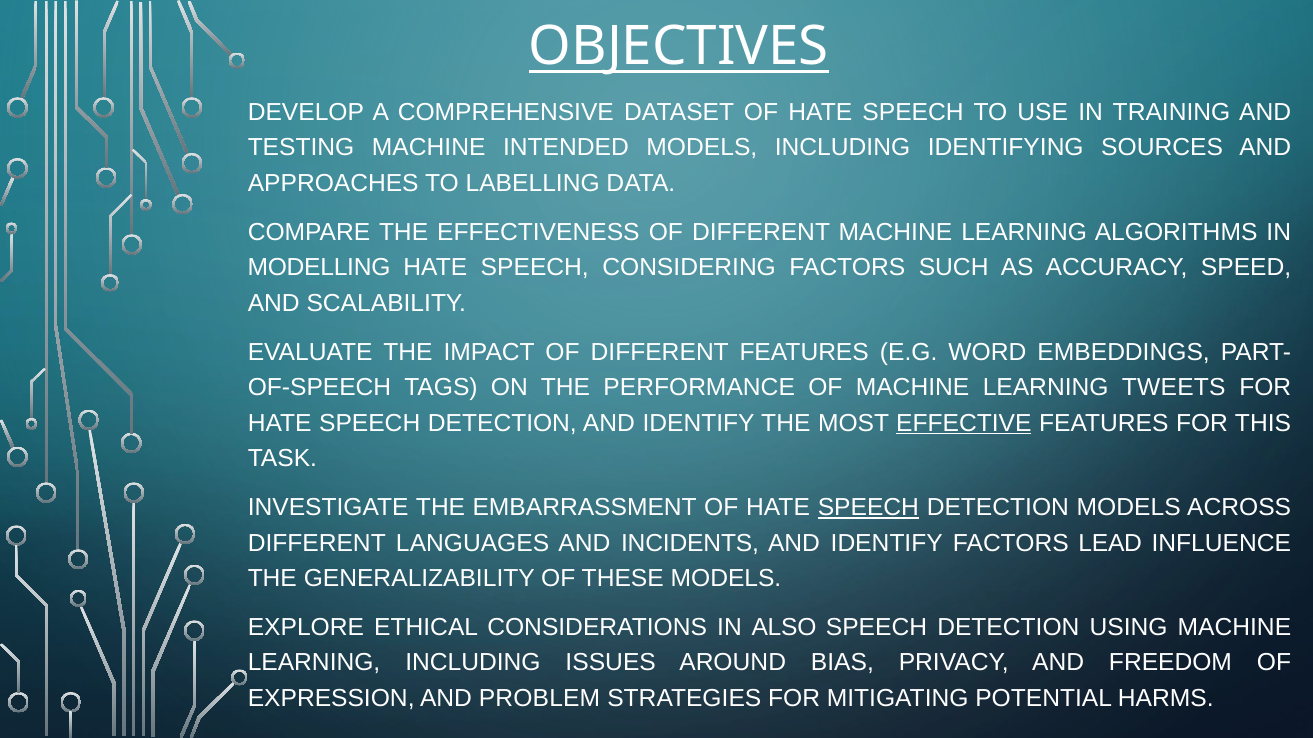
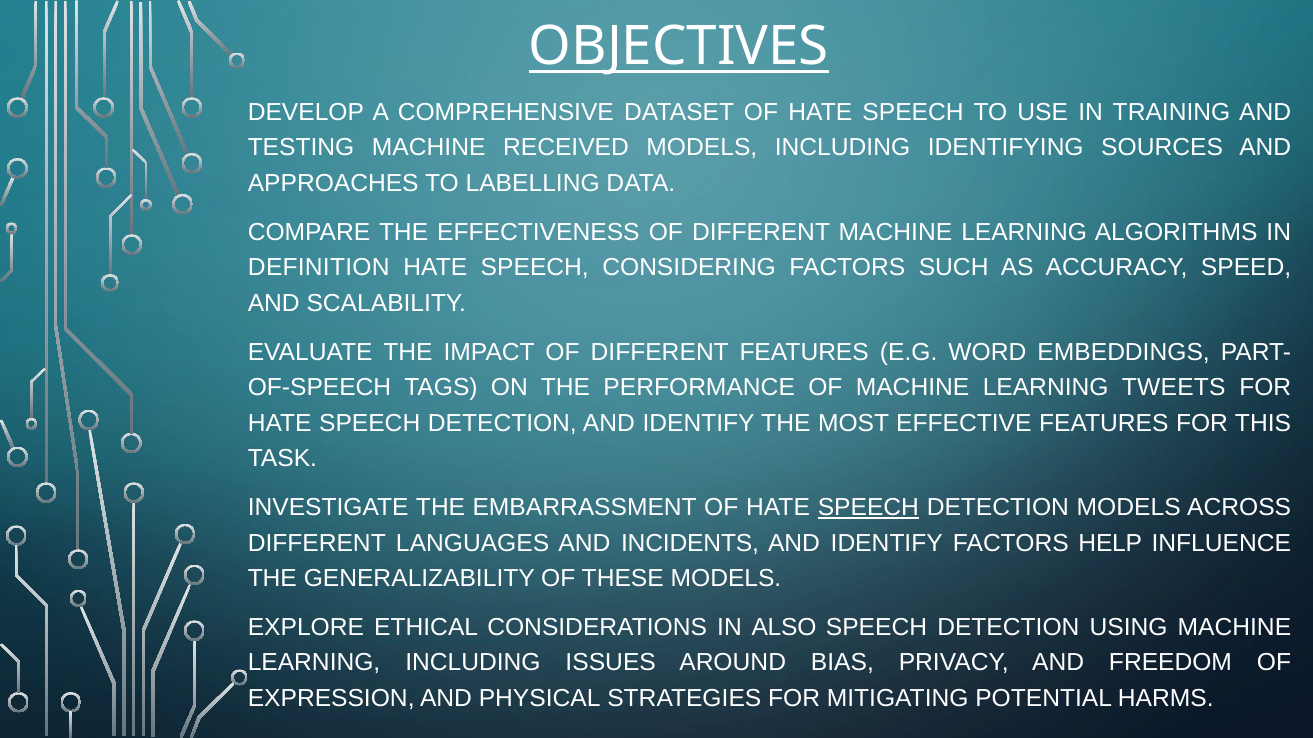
INTENDED: INTENDED -> RECEIVED
MODELLING: MODELLING -> DEFINITION
EFFECTIVE underline: present -> none
LEAD: LEAD -> HELP
PROBLEM: PROBLEM -> PHYSICAL
